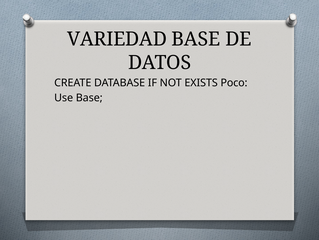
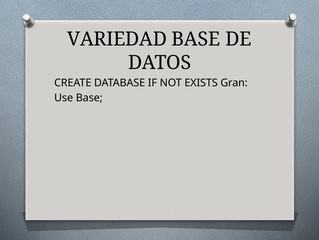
Poco: Poco -> Gran
